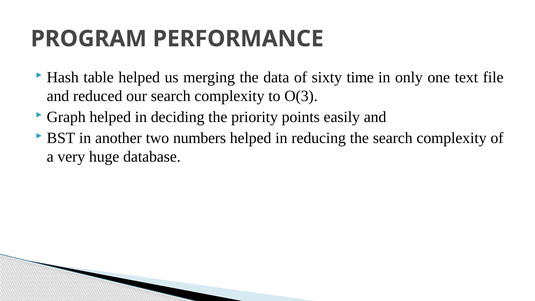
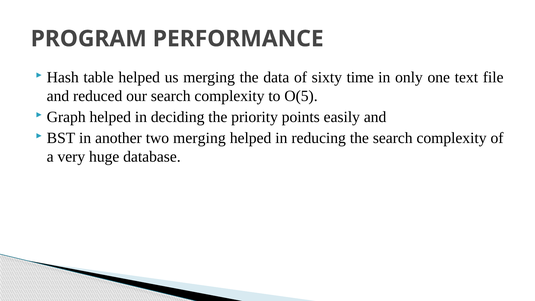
O(3: O(3 -> O(5
two numbers: numbers -> merging
